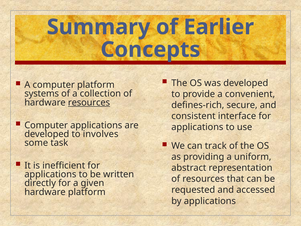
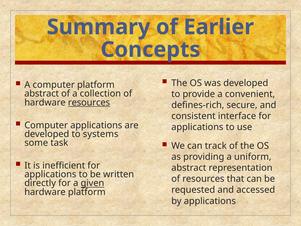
systems at (42, 94): systems -> abstract
involves: involves -> systems
given underline: none -> present
